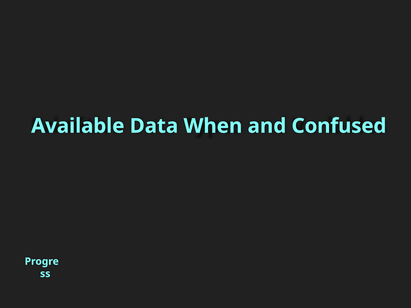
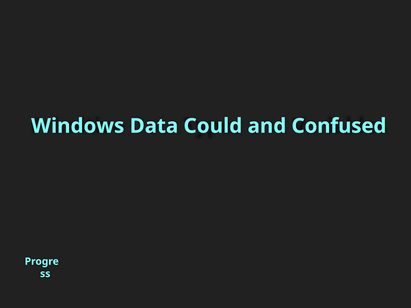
Available: Available -> Windows
When: When -> Could
